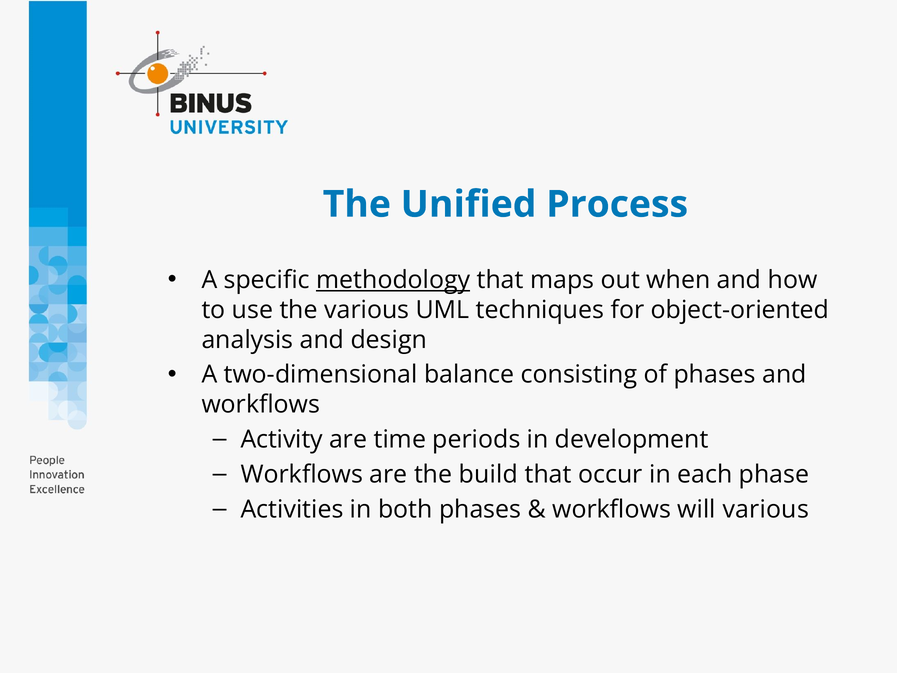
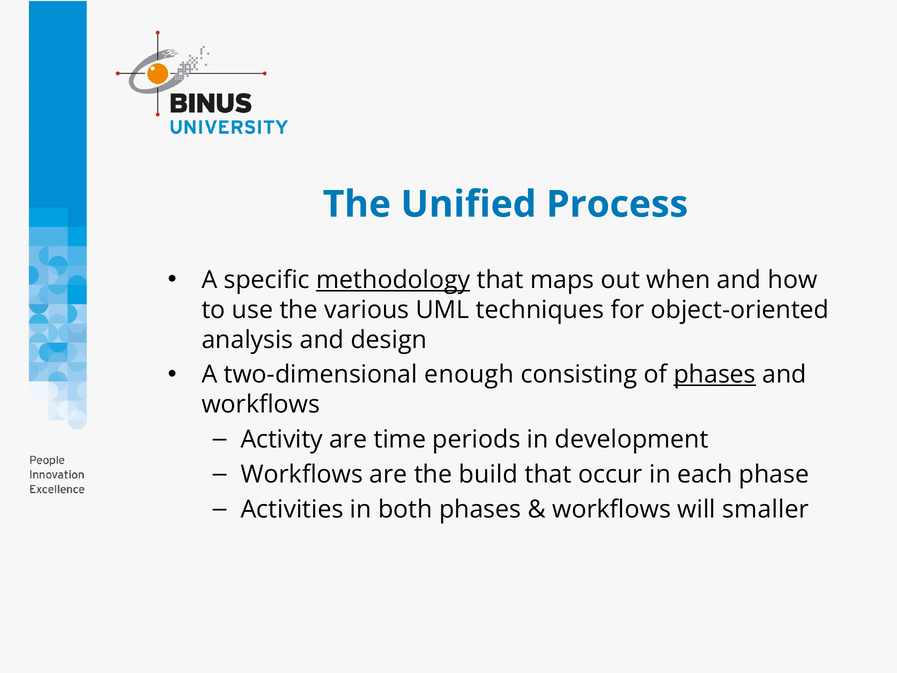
balance: balance -> enough
phases at (715, 375) underline: none -> present
will various: various -> smaller
